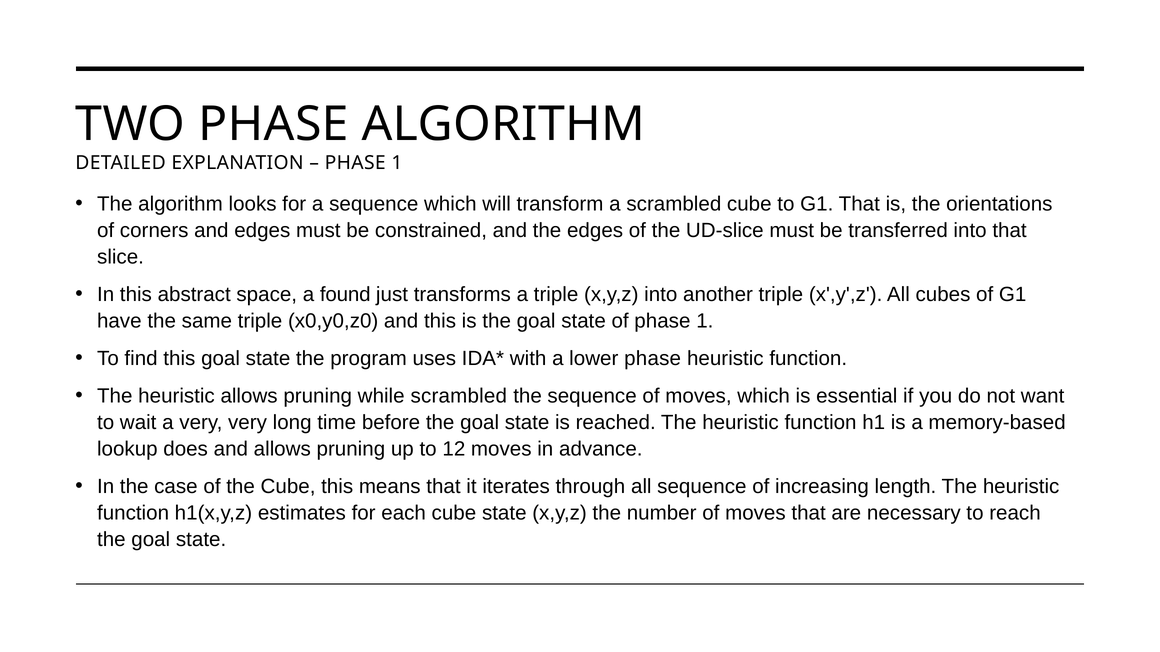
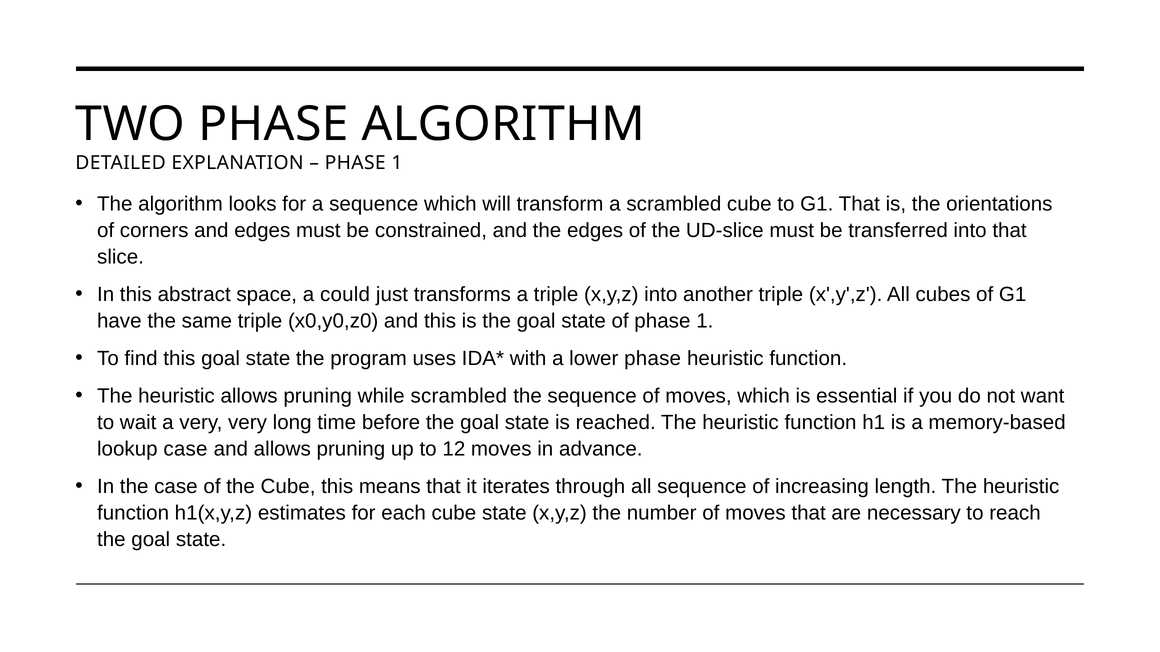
found: found -> could
lookup does: does -> case
